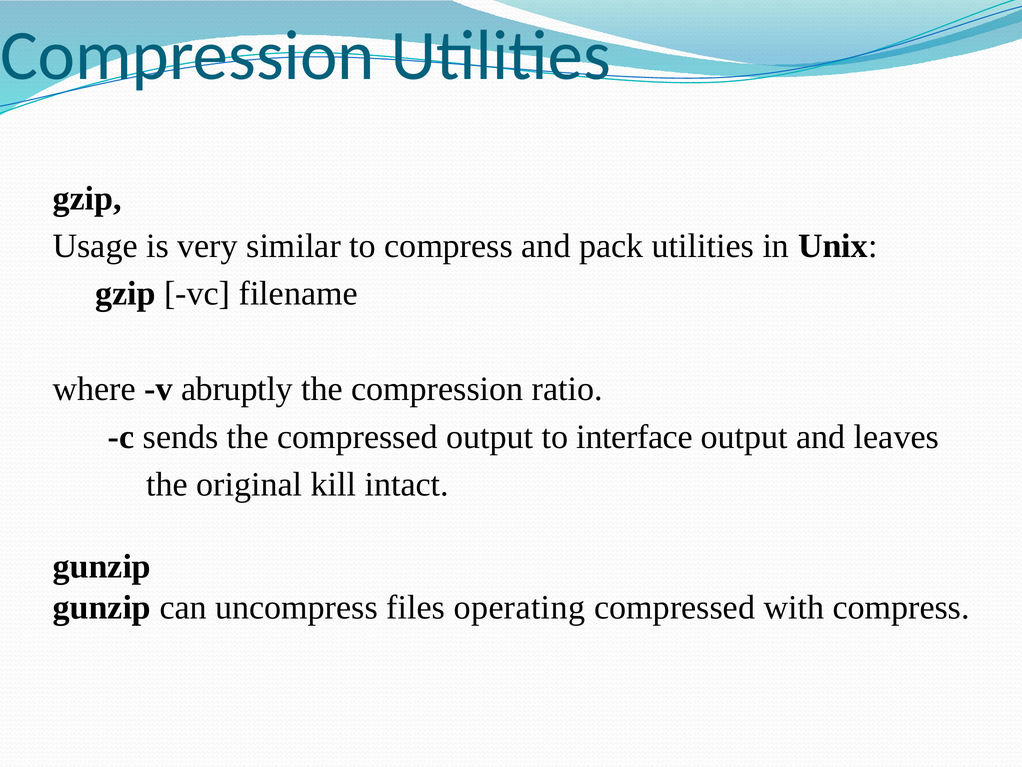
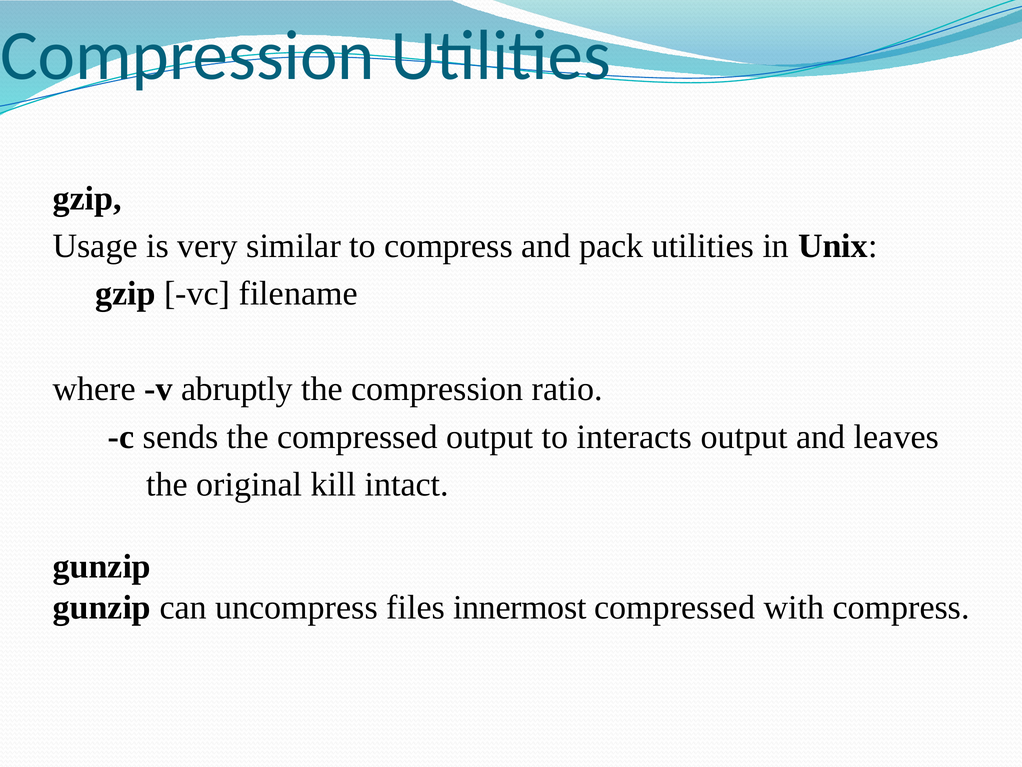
interface: interface -> interacts
operating: operating -> innermost
